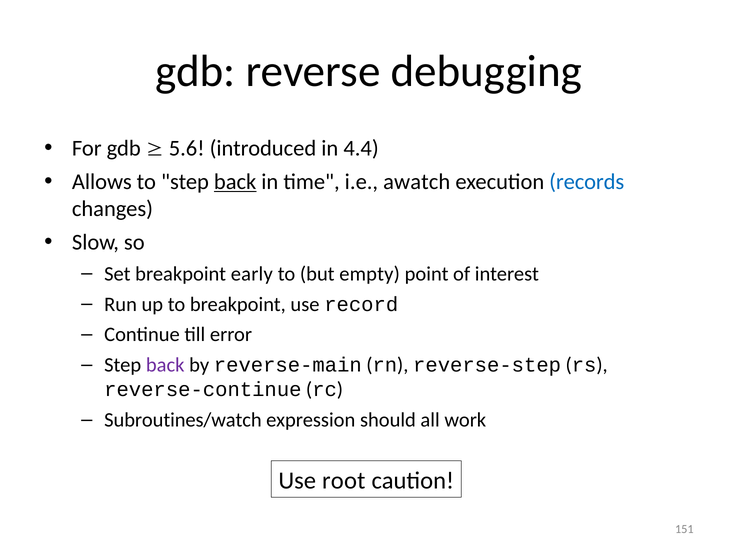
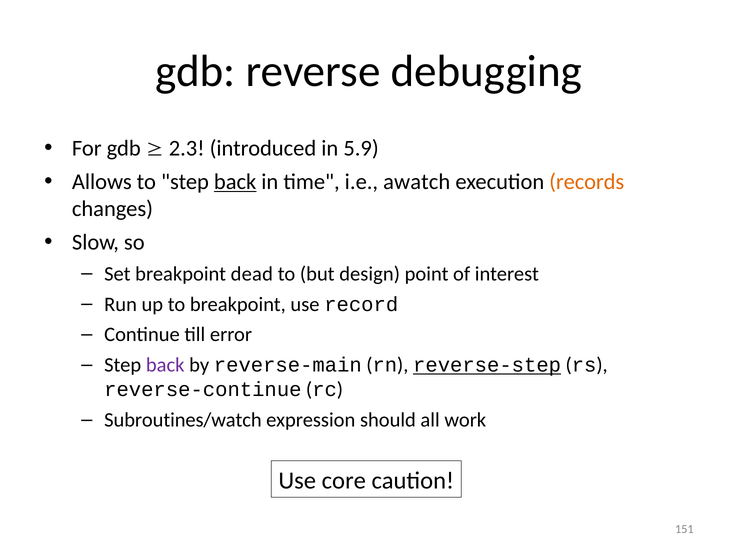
5.6: 5.6 -> 2.3
4.4: 4.4 -> 5.9
records colour: blue -> orange
early: early -> dead
empty: empty -> design
reverse-step underline: none -> present
root: root -> core
